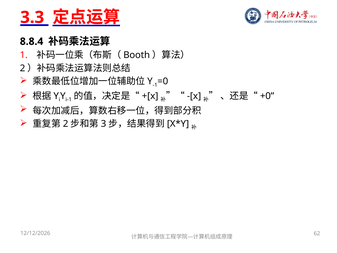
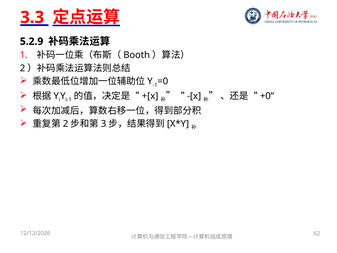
8.8.4: 8.8.4 -> 5.2.9
